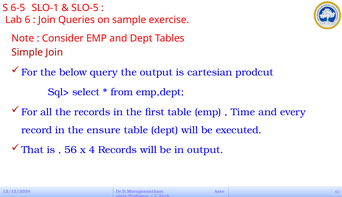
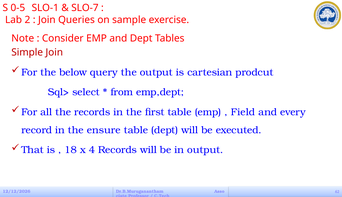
6-5: 6-5 -> 0-5
SLO-5: SLO-5 -> SLO-7
6: 6 -> 2
Time: Time -> Field
56: 56 -> 18
